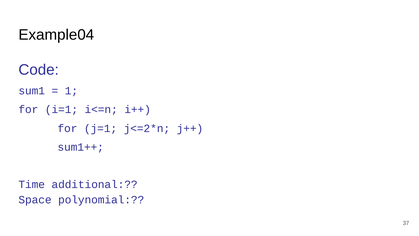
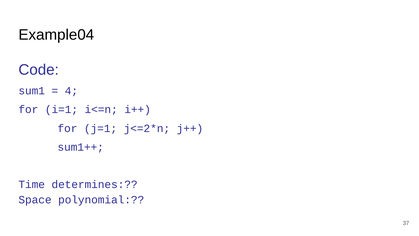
1: 1 -> 4
additional: additional -> determines
